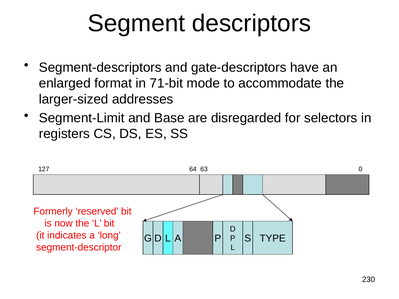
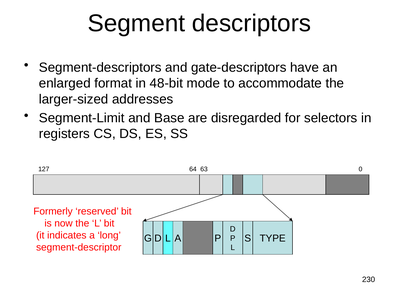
71-bit: 71-bit -> 48-bit
